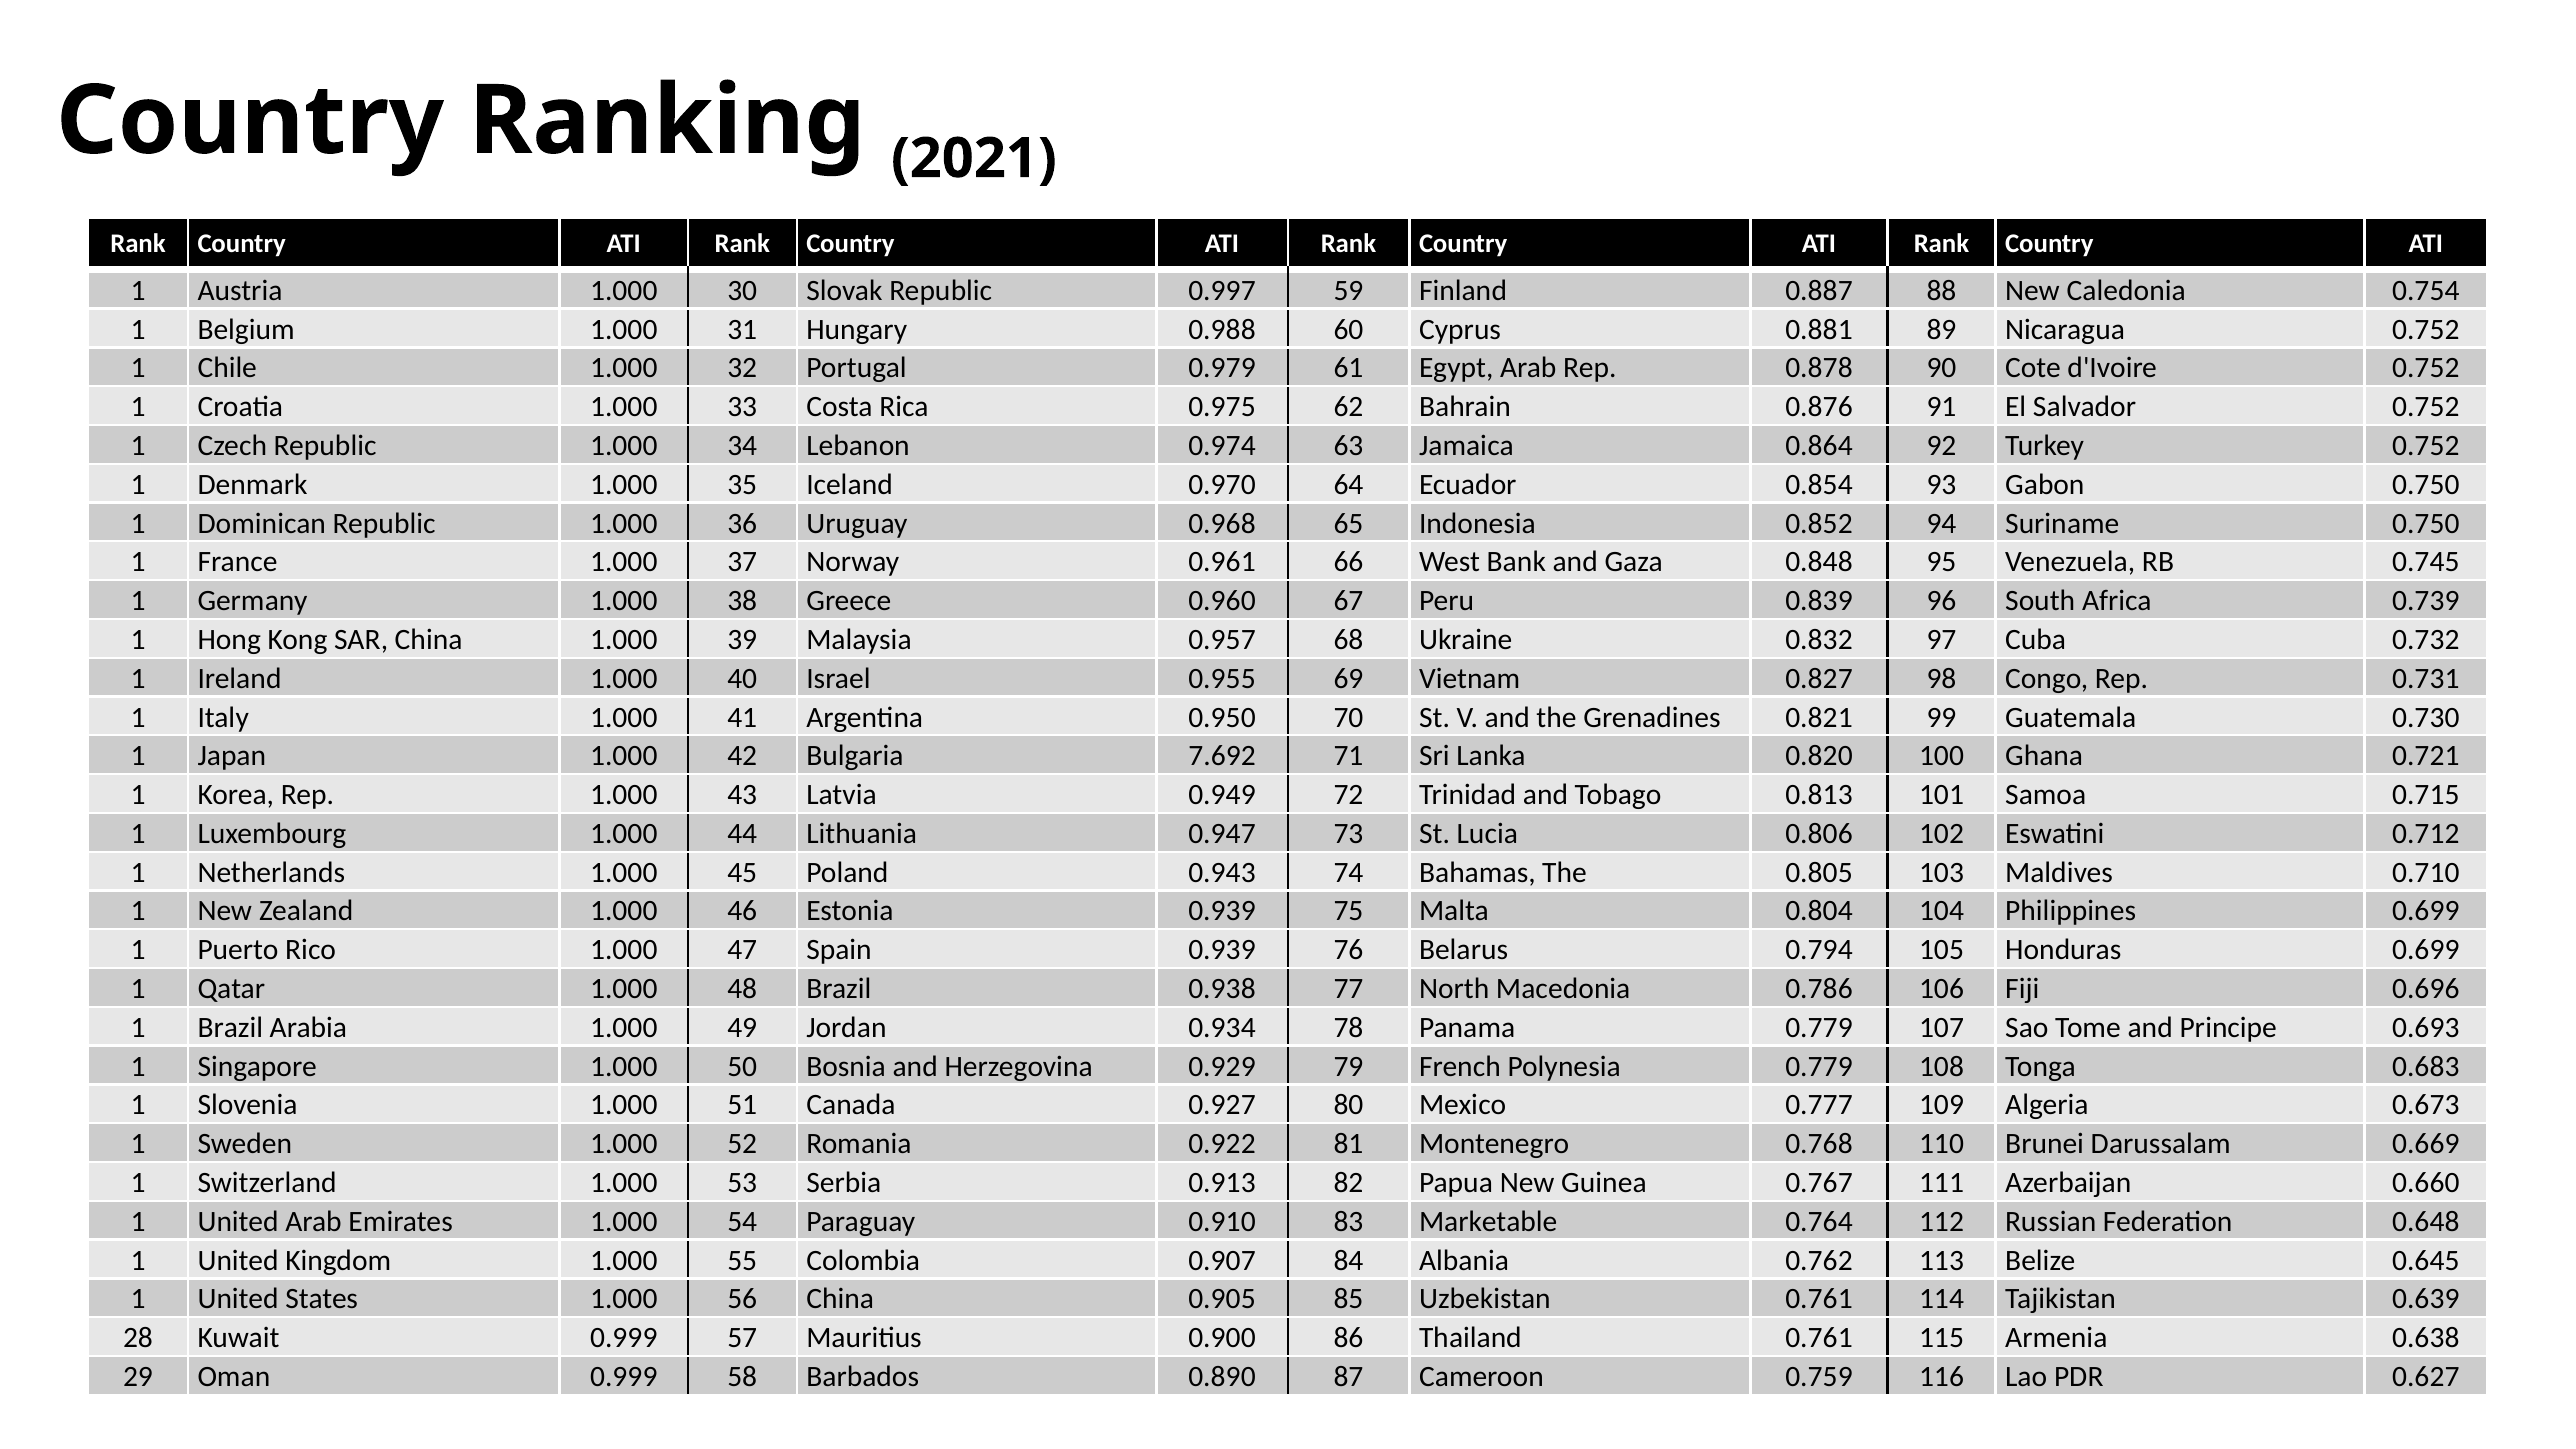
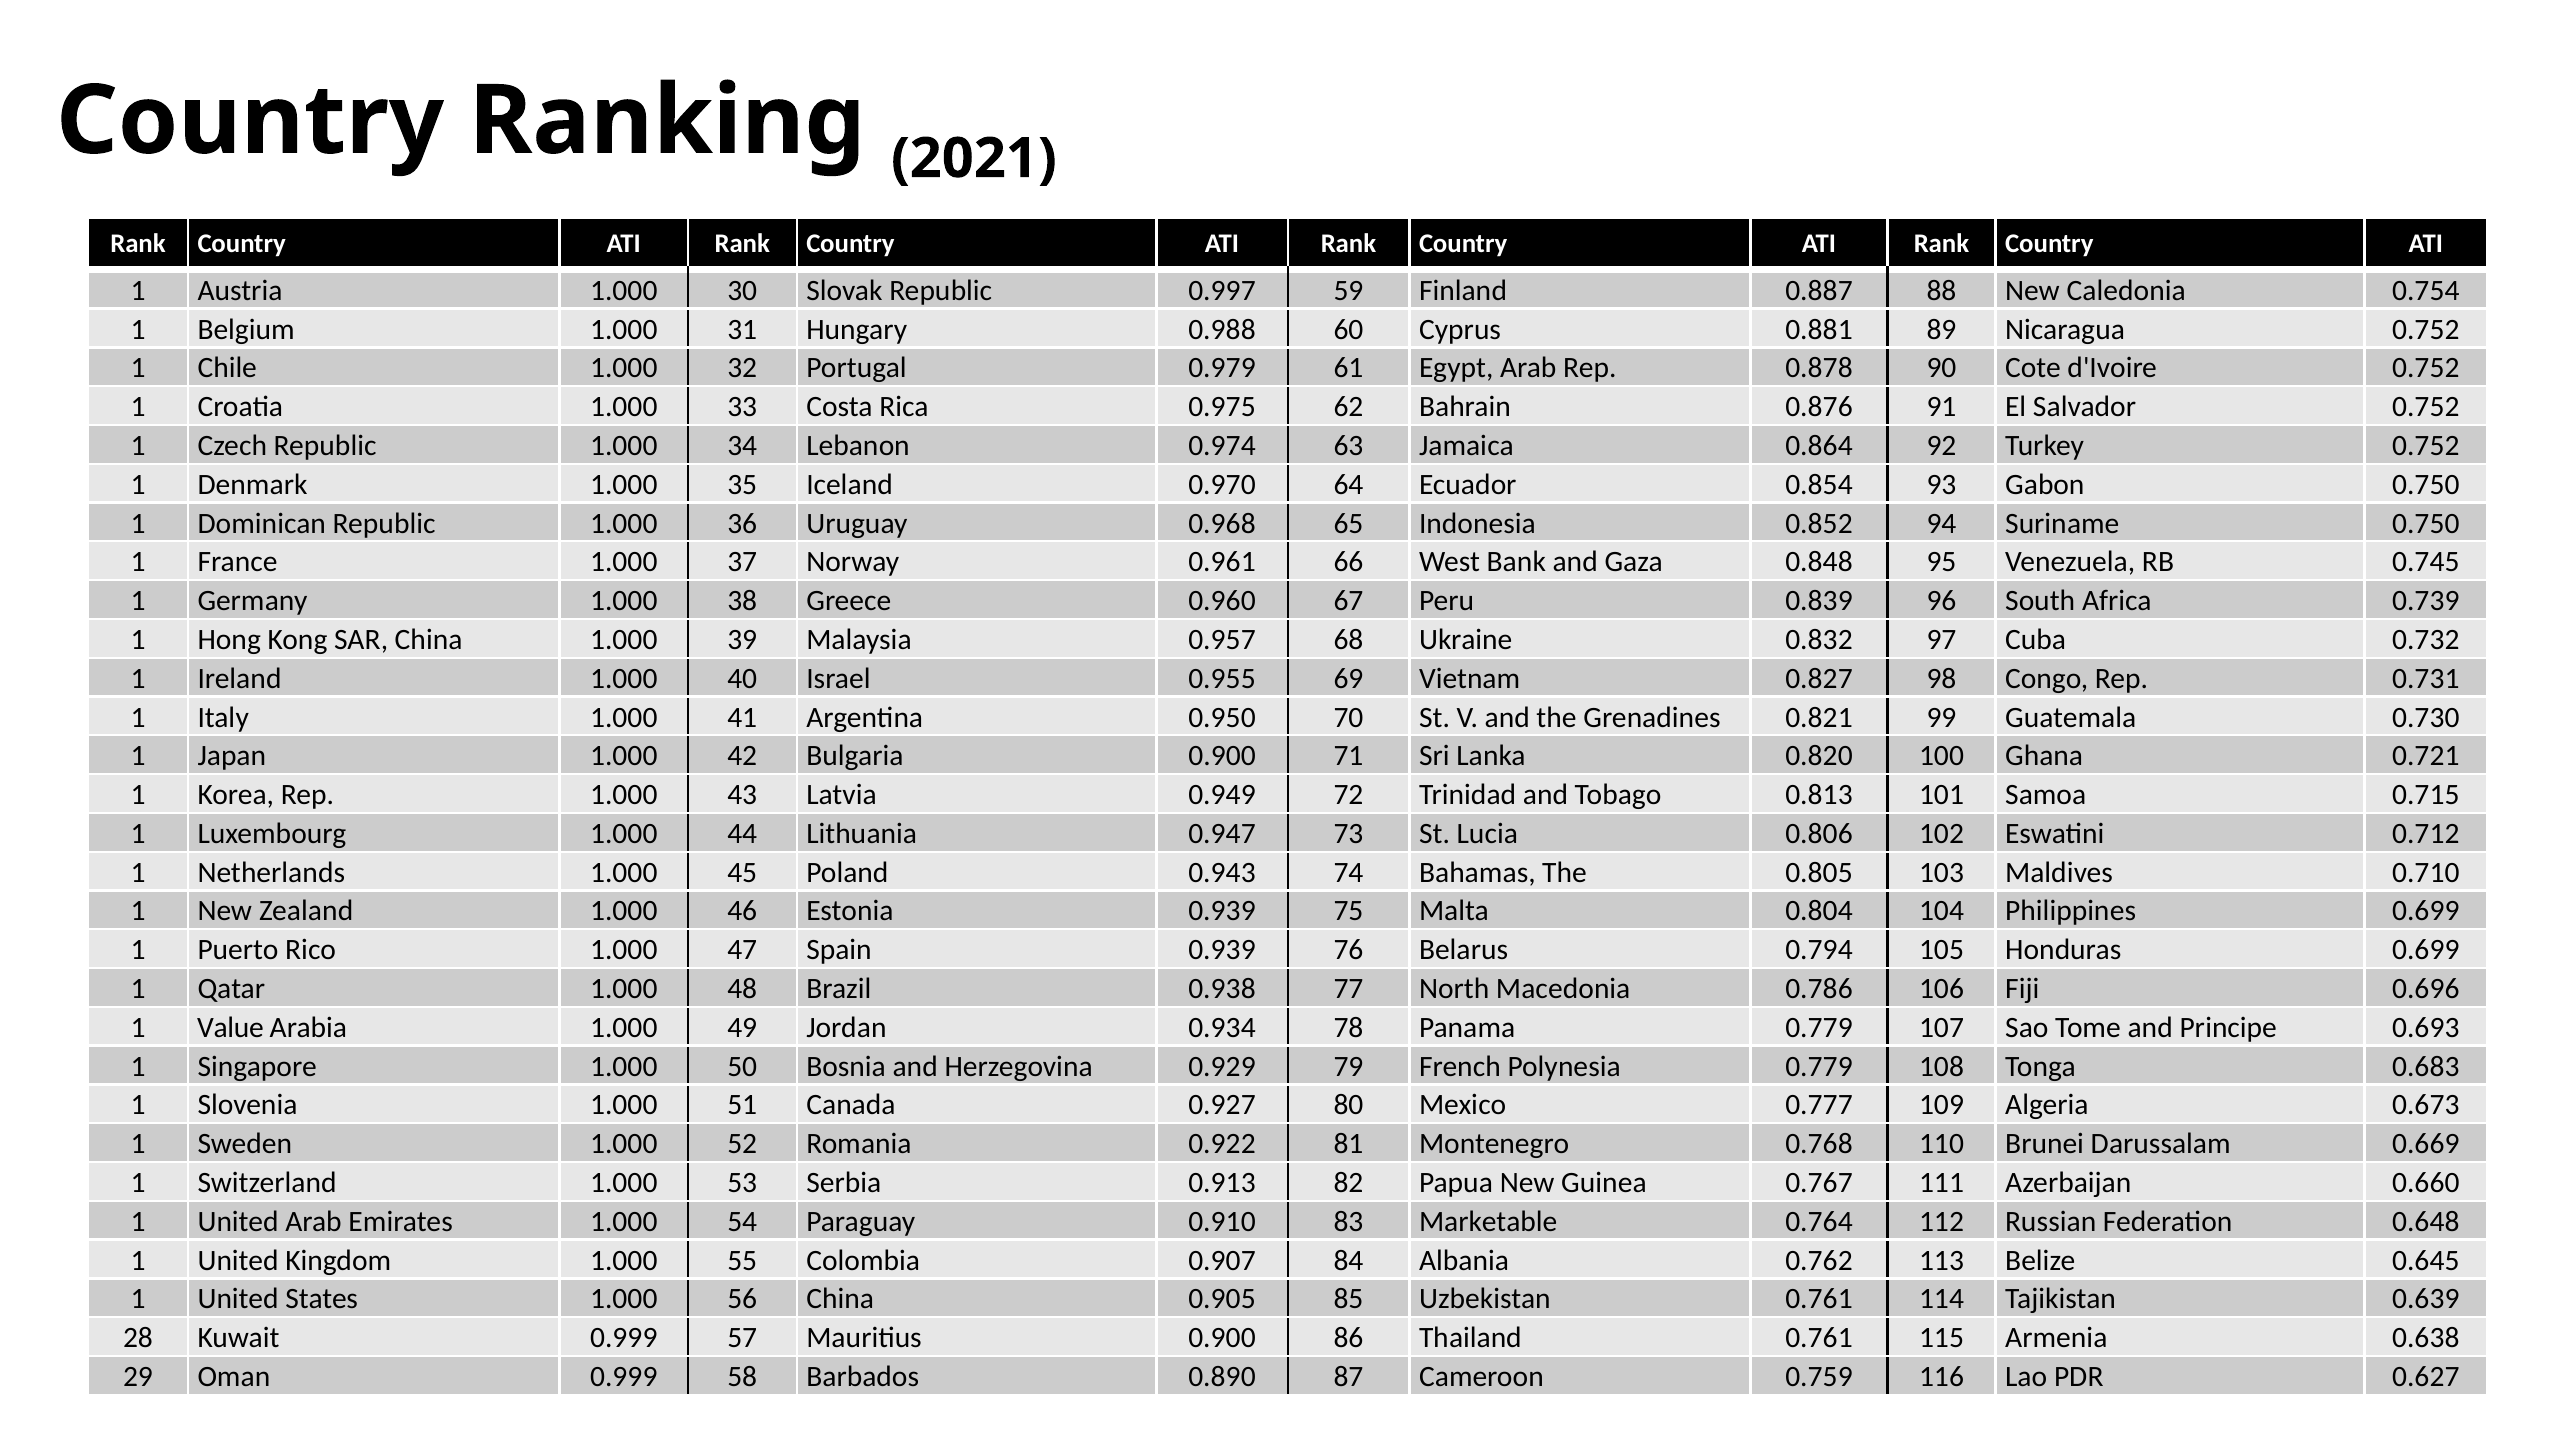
Bulgaria 7.692: 7.692 -> 0.900
1 Brazil: Brazil -> Value
